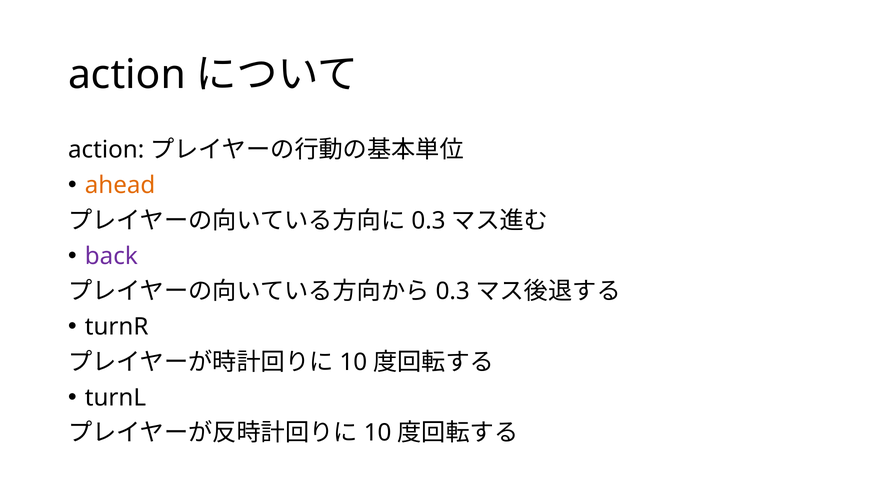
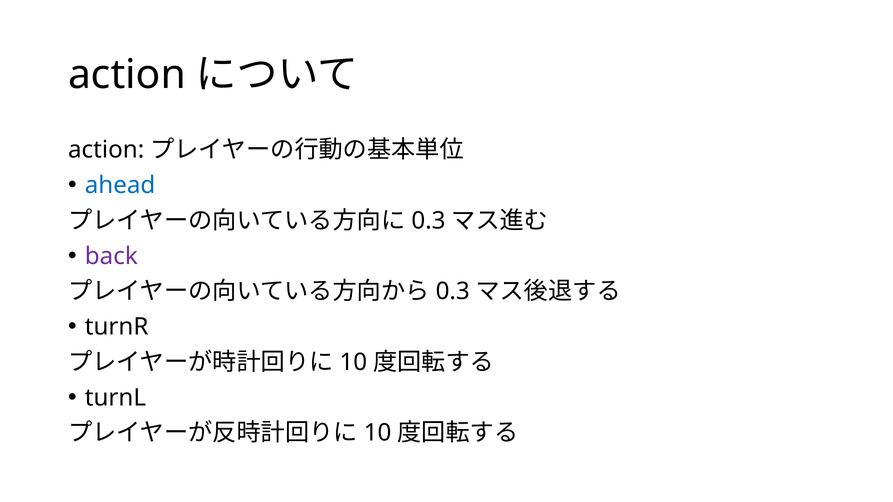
ahead colour: orange -> blue
